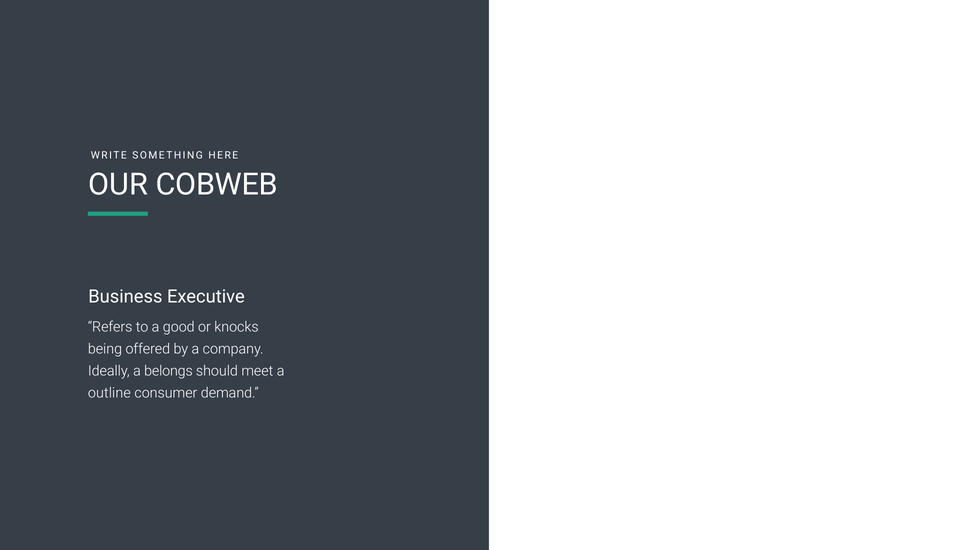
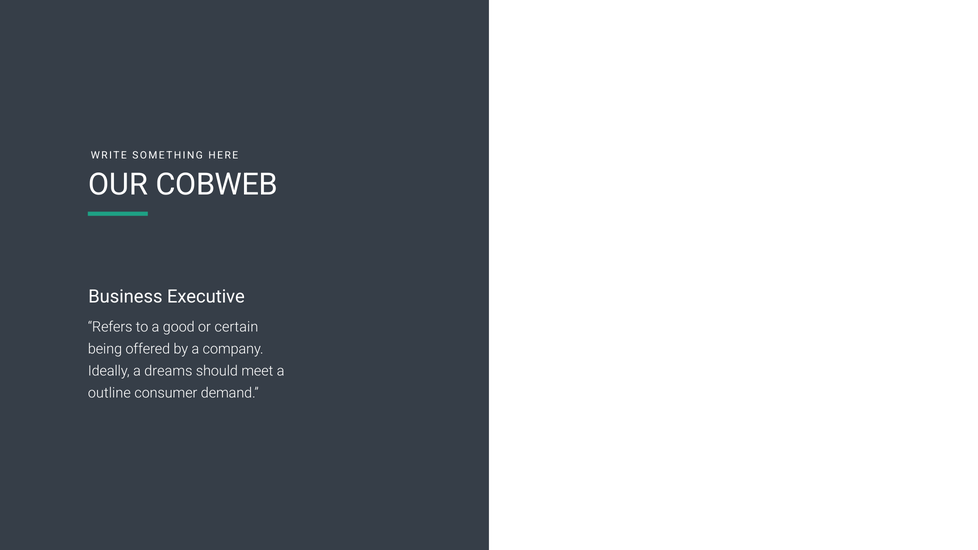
knocks: knocks -> certain
belongs: belongs -> dreams
